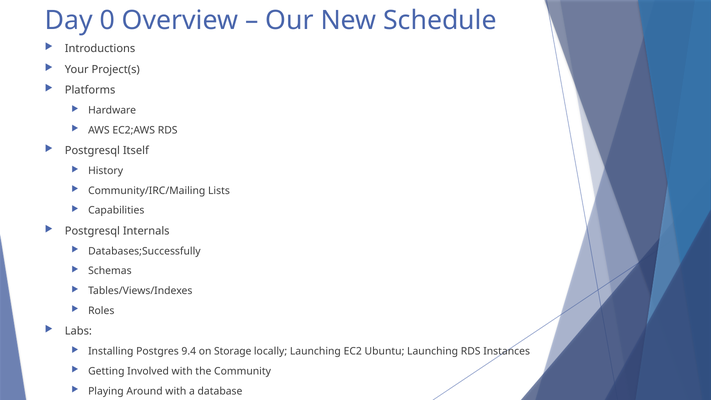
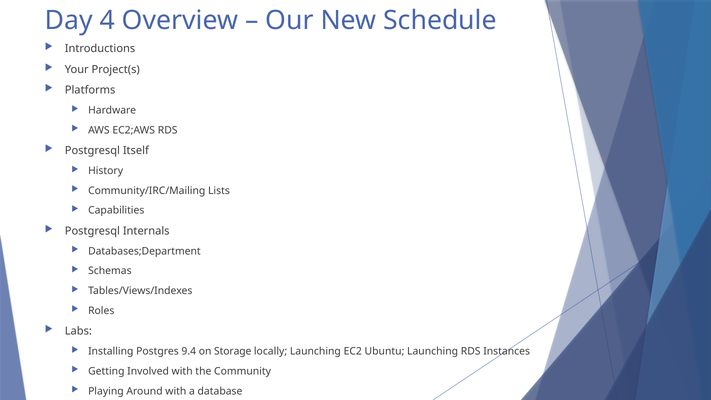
0: 0 -> 4
Databases;Successfully: Databases;Successfully -> Databases;Department
